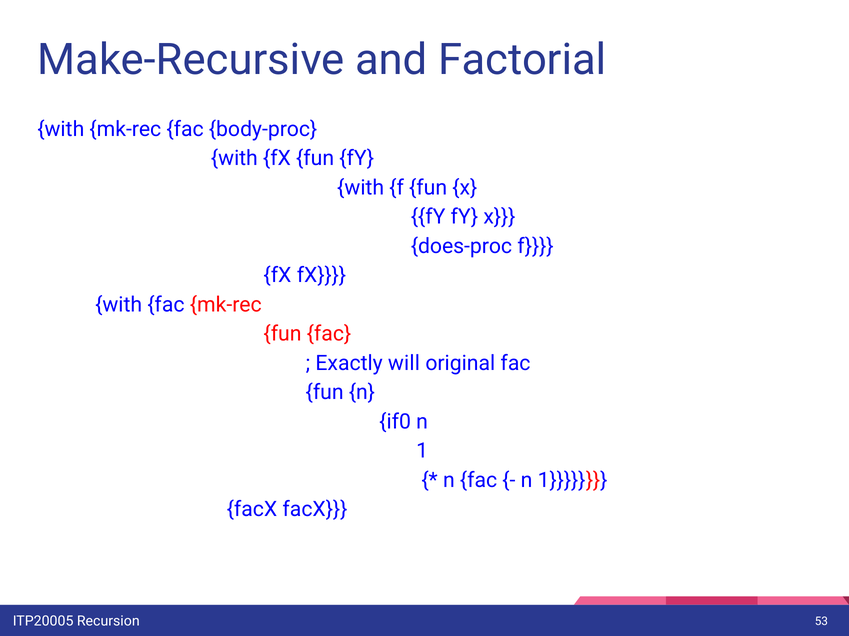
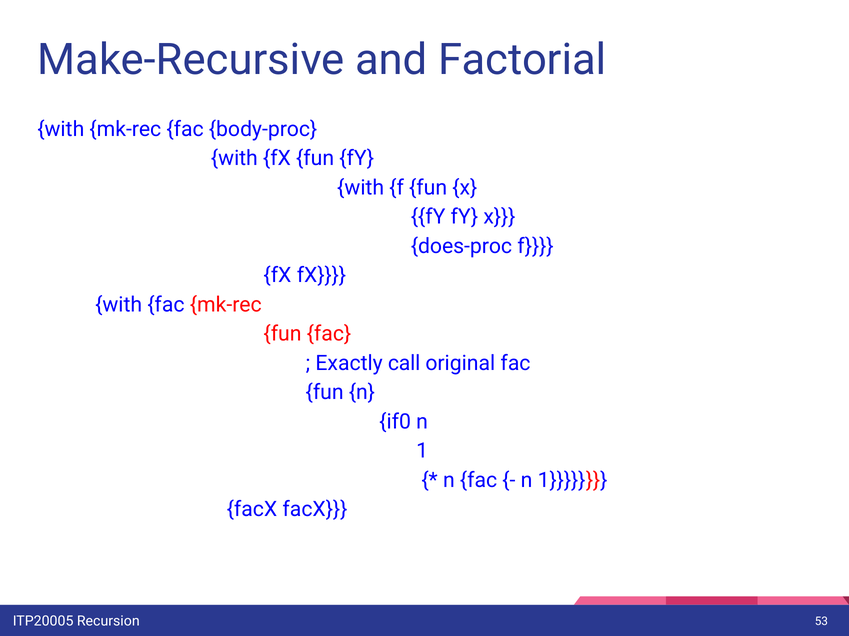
will: will -> call
